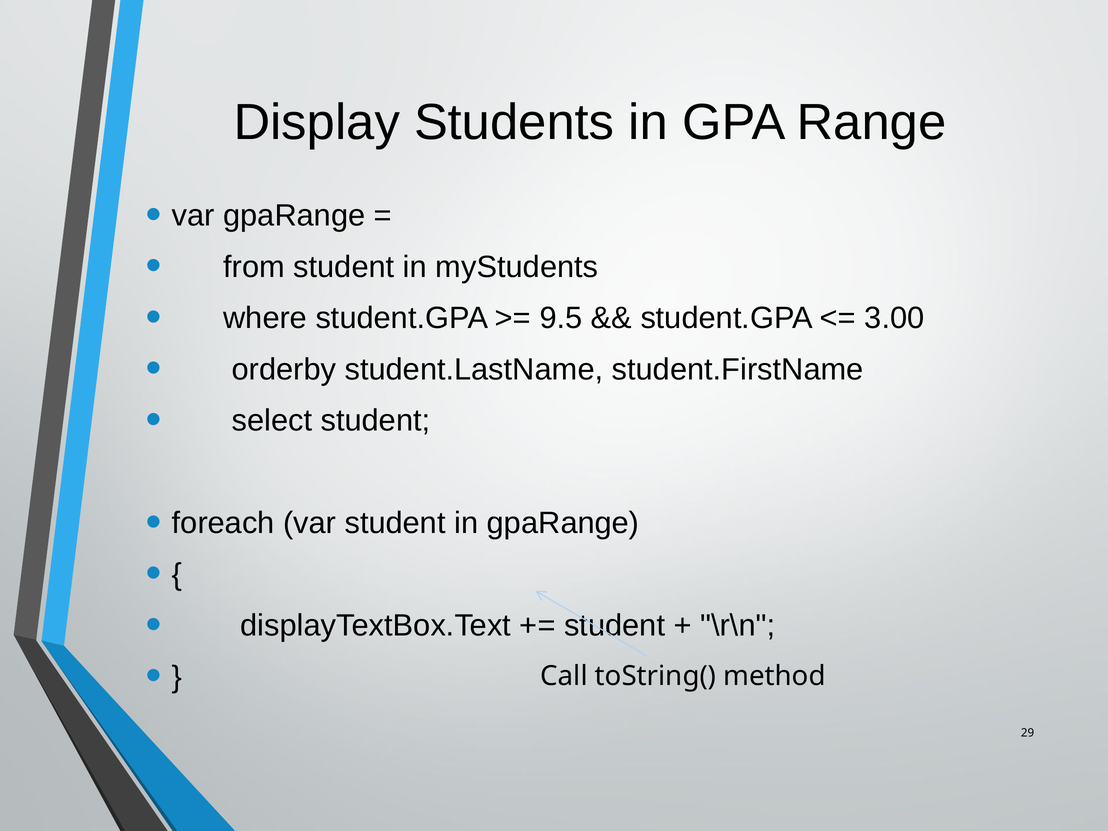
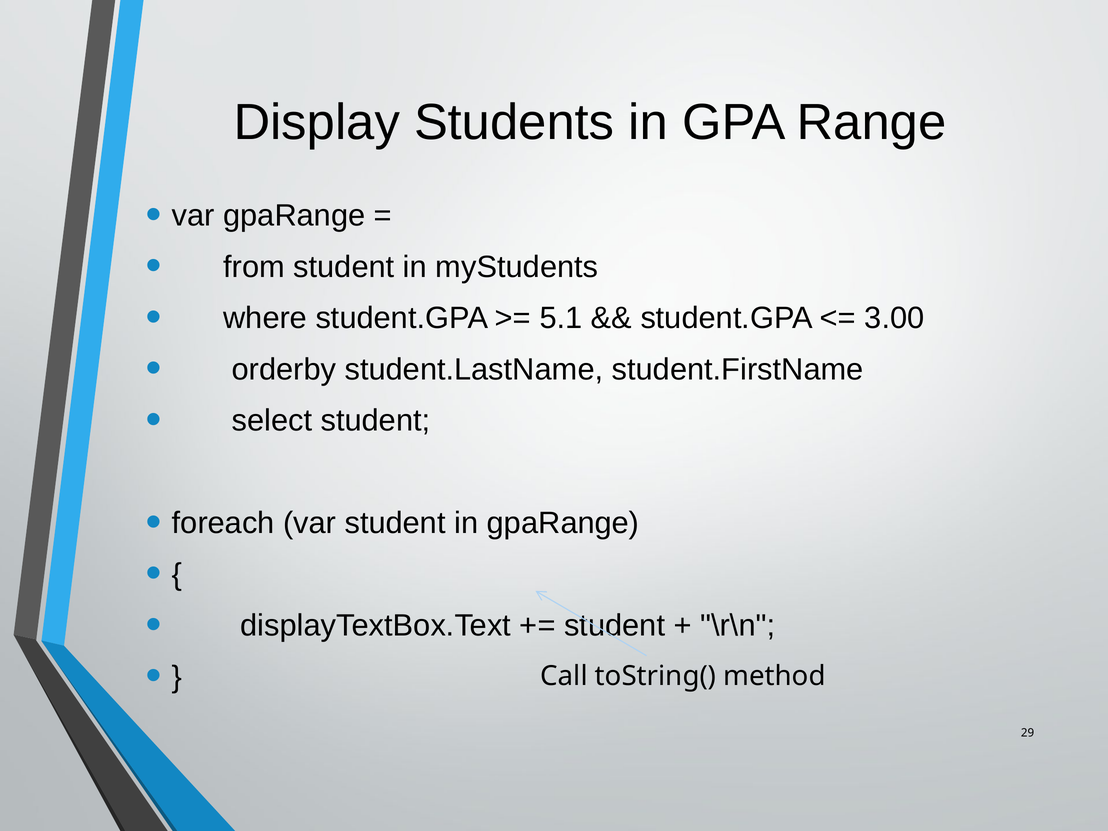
9.5: 9.5 -> 5.1
